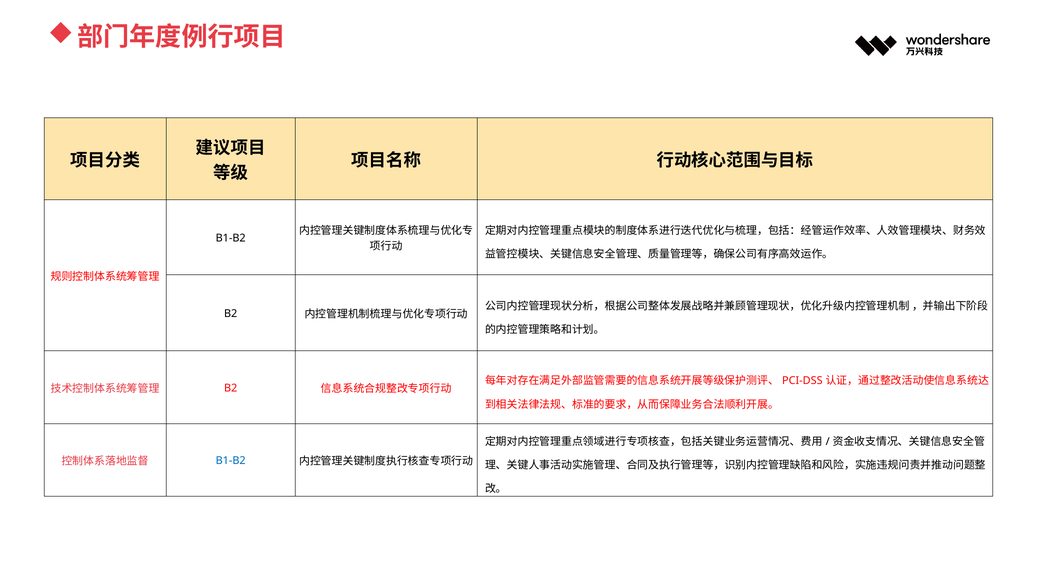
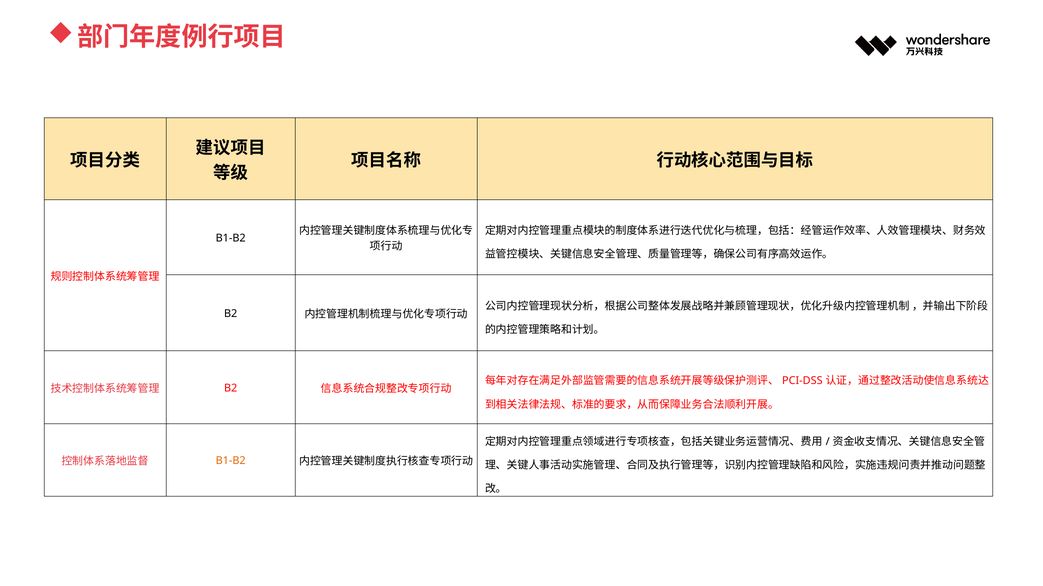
B1-B2 at (231, 461) colour: blue -> orange
